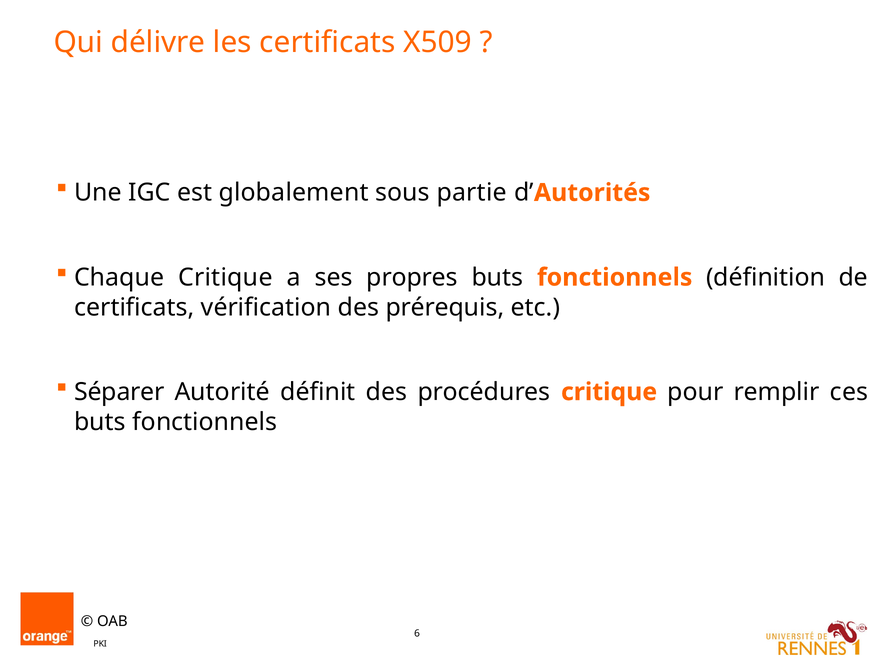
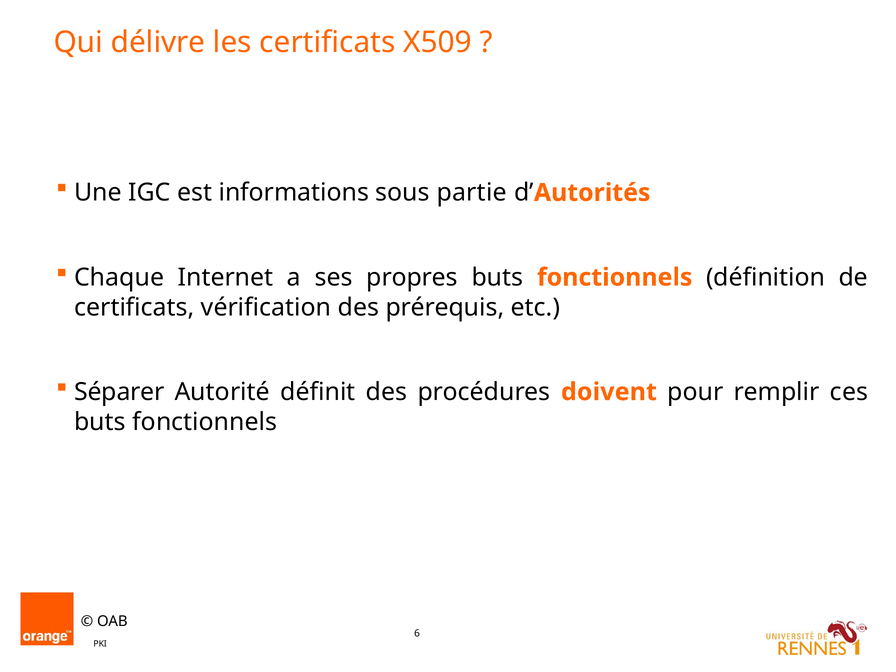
globalement: globalement -> informations
Chaque Critique: Critique -> Internet
procédures critique: critique -> doivent
